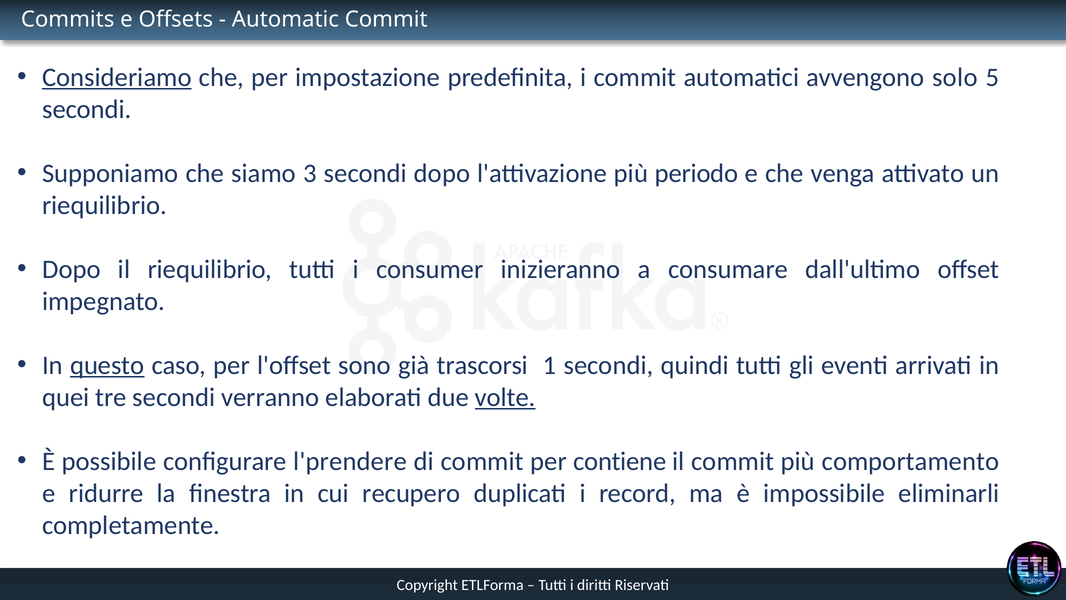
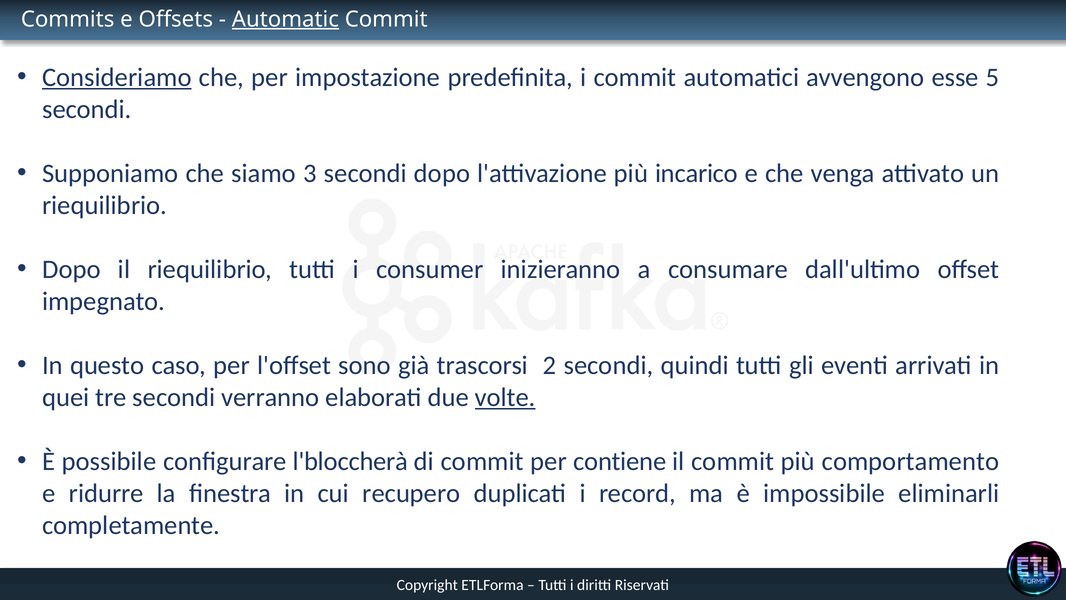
Automatic underline: none -> present
solo: solo -> esse
periodo: periodo -> incarico
questo underline: present -> none
1: 1 -> 2
l'prendere: l'prendere -> l'bloccherà
